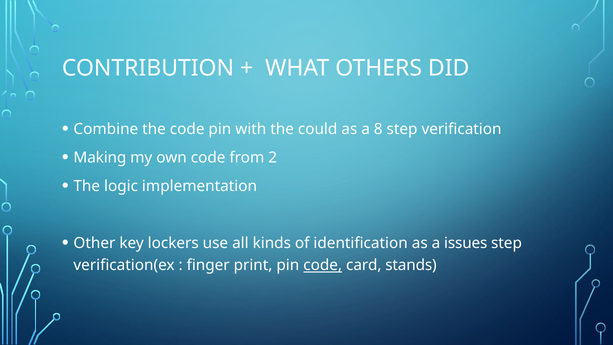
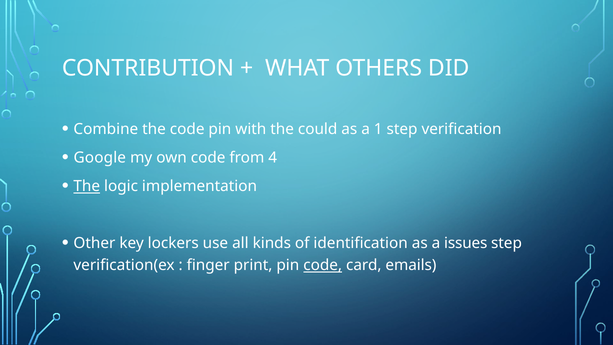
8: 8 -> 1
Making: Making -> Google
2: 2 -> 4
The at (87, 186) underline: none -> present
stands: stands -> emails
